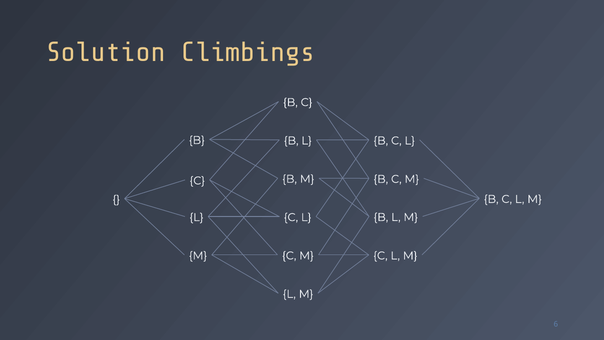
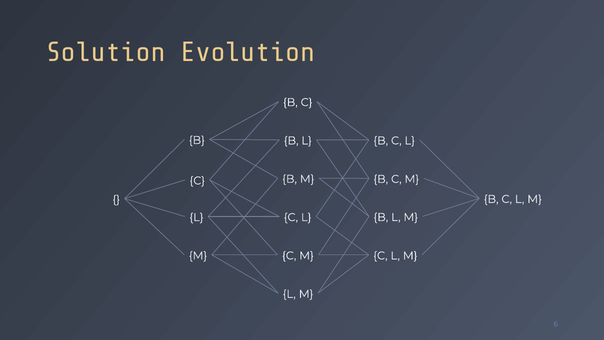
Climbings: Climbings -> Evolution
